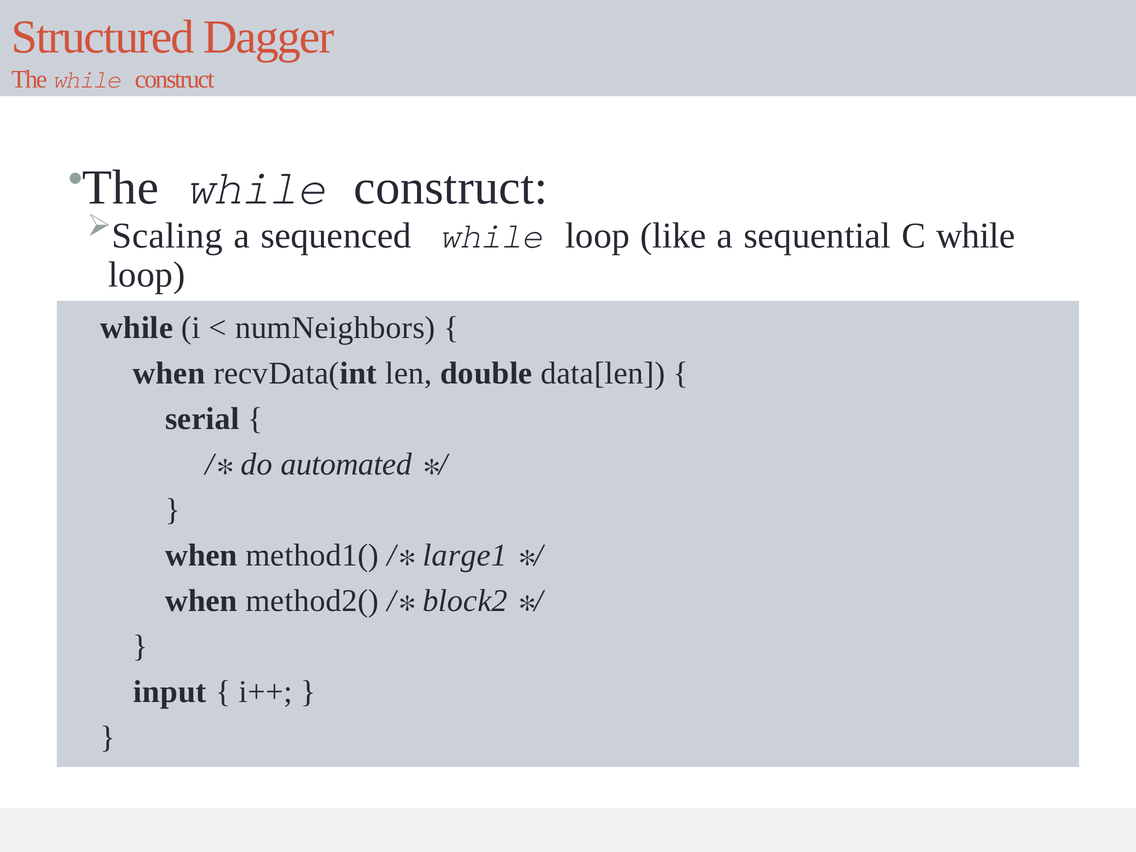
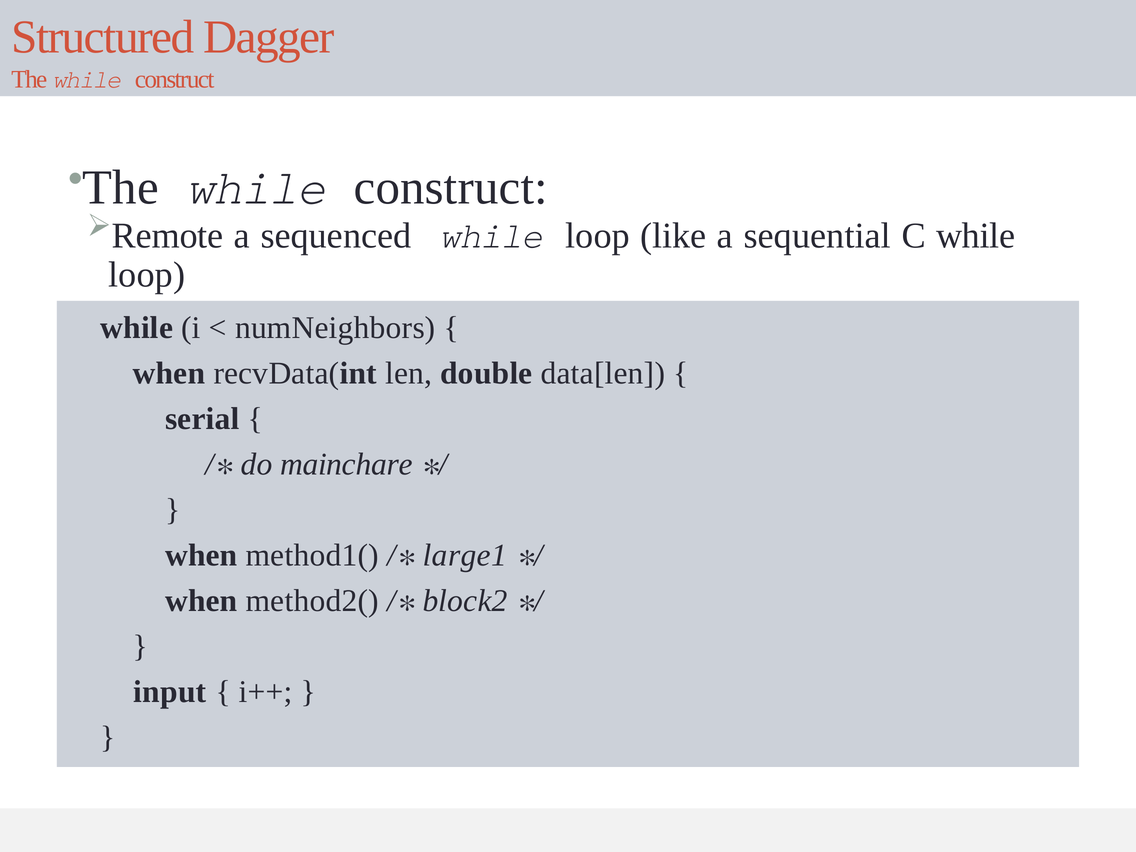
Scaling: Scaling -> Remote
automated: automated -> mainchare
